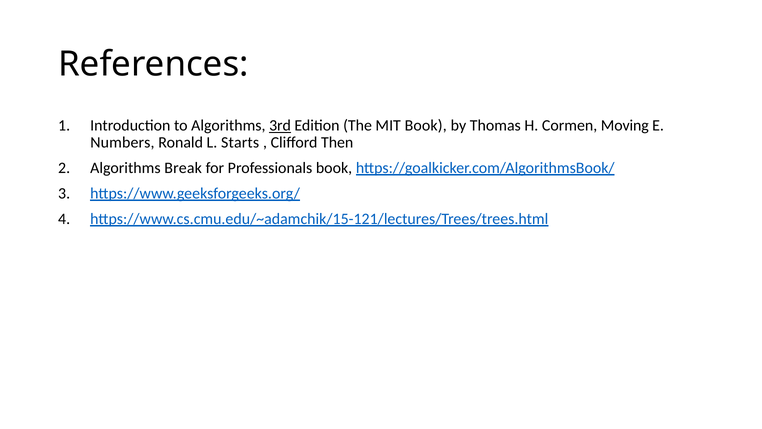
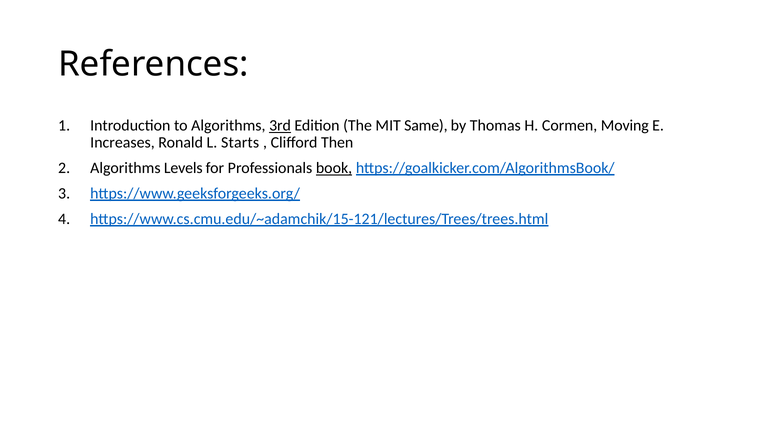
MIT Book: Book -> Same
Numbers: Numbers -> Increases
Break: Break -> Levels
book at (334, 168) underline: none -> present
